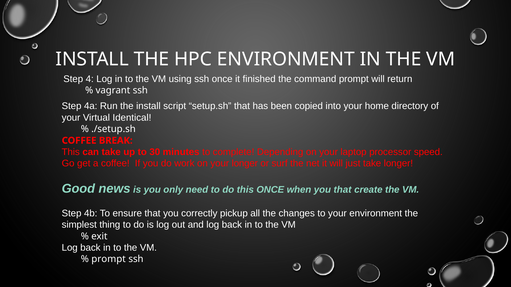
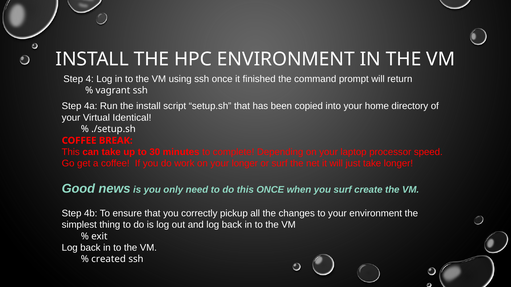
you that: that -> surf
prompt at (109, 260): prompt -> created
